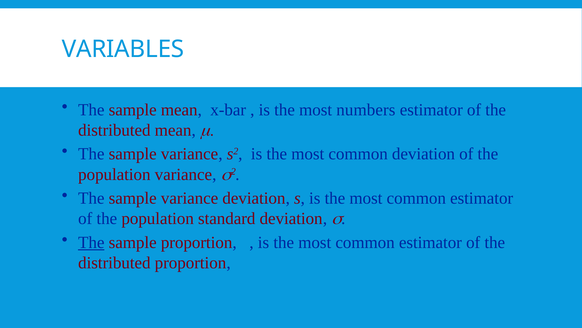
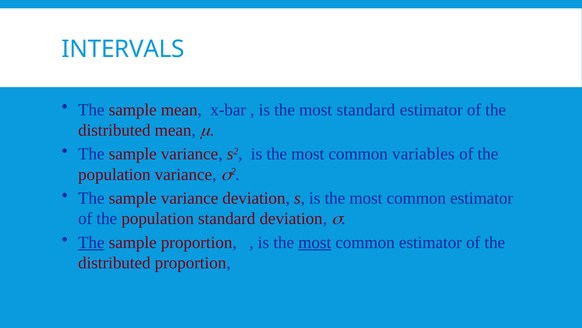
VARIABLES: VARIABLES -> INTERVALS
most numbers: numbers -> standard
common deviation: deviation -> variables
most at (315, 242) underline: none -> present
